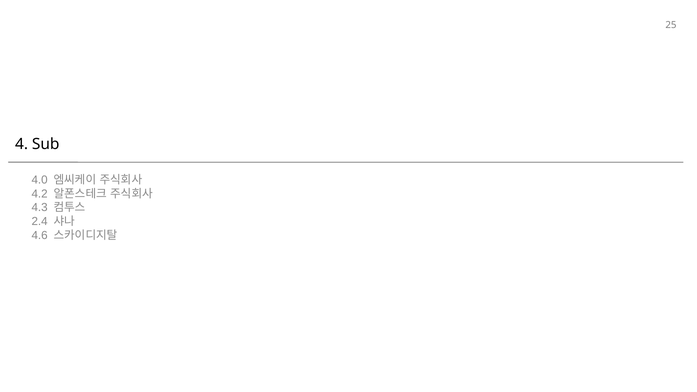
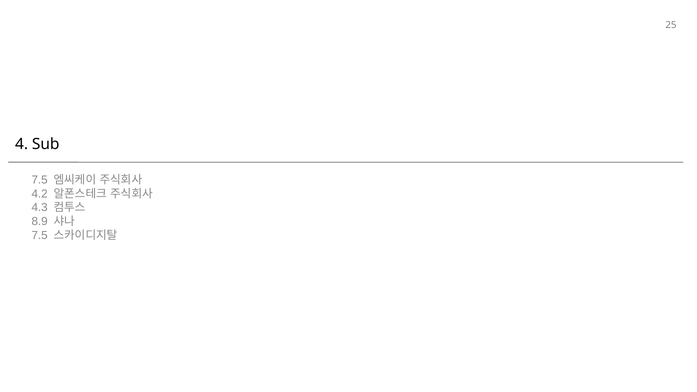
4.0 at (40, 180): 4.0 -> 7.5
2.4: 2.4 -> 8.9
4.6 at (40, 236): 4.6 -> 7.5
